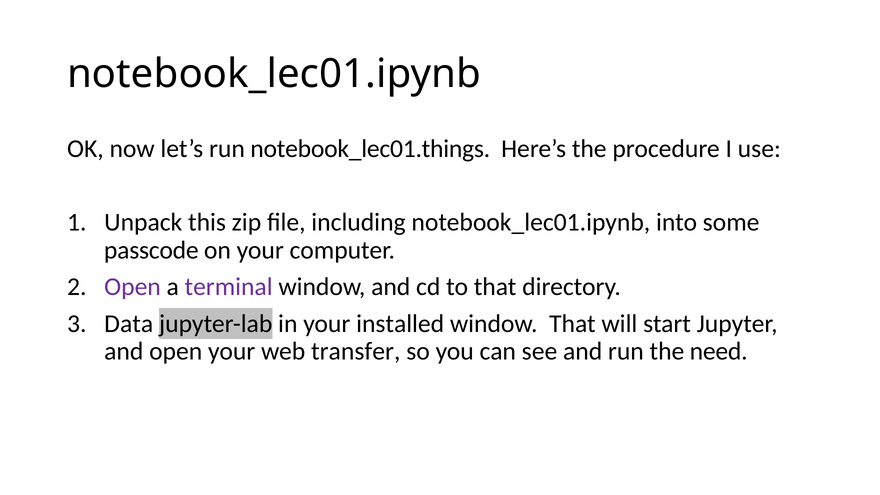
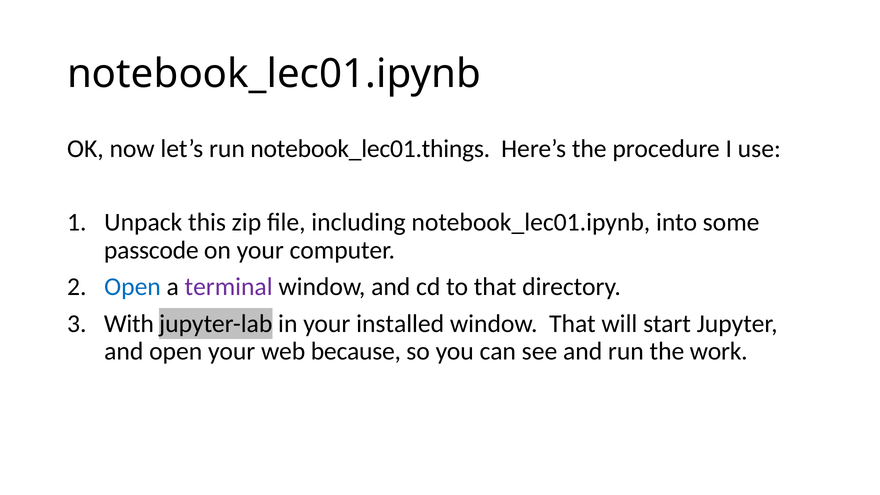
Open at (133, 287) colour: purple -> blue
Data: Data -> With
transfer: transfer -> because
need: need -> work
